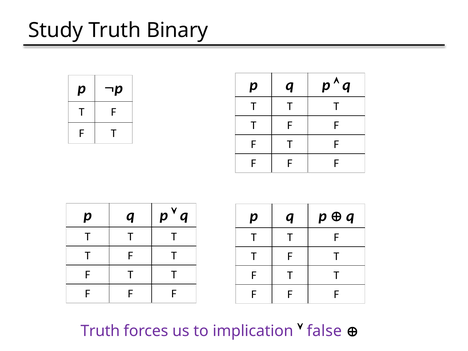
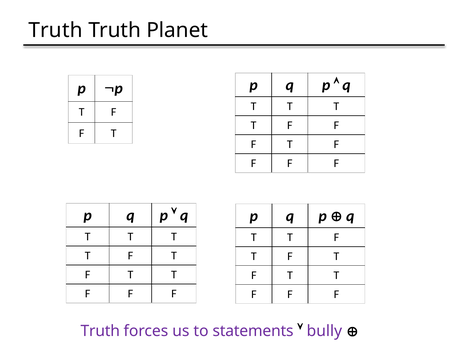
Study at (56, 30): Study -> Truth
Binary: Binary -> Planet
implication: implication -> statements
false: false -> bully
